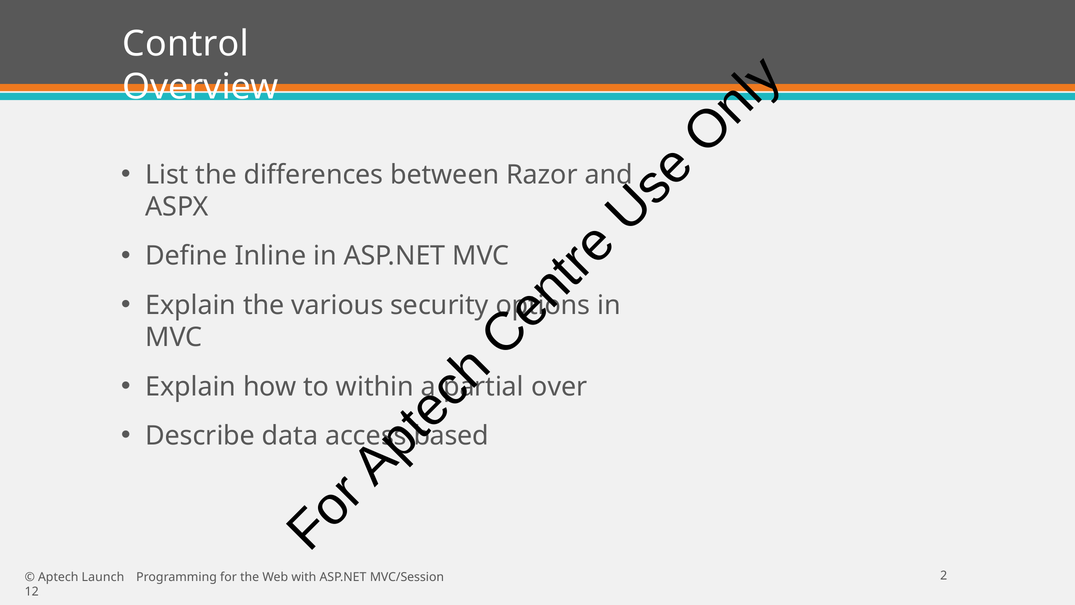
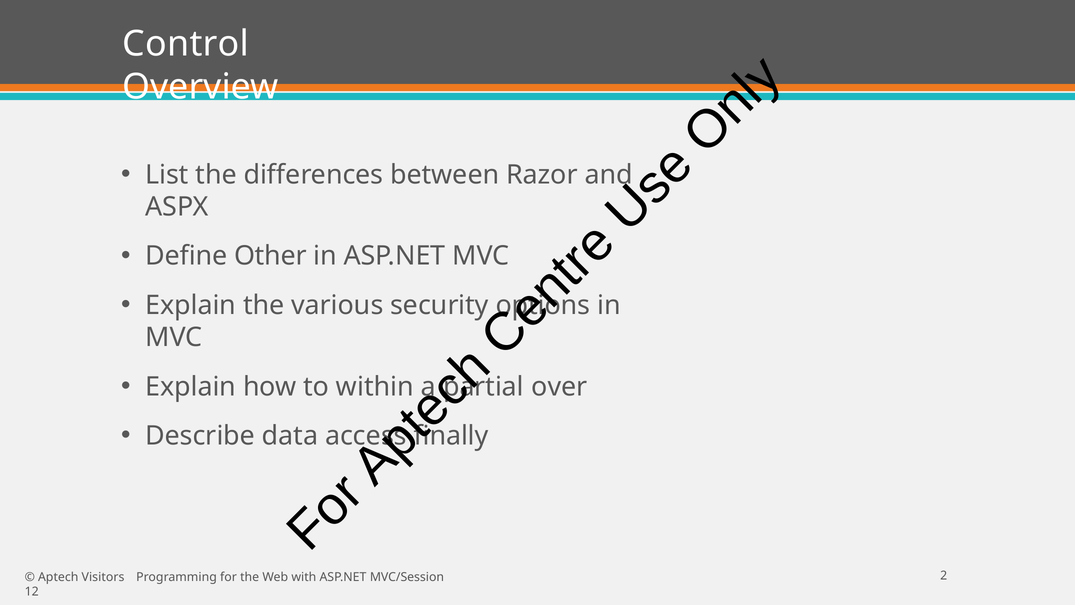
Inline: Inline -> Other
based: based -> finally
Launch: Launch -> Visitors
